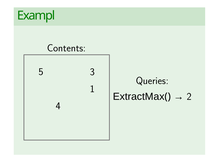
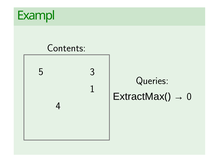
2: 2 -> 0
